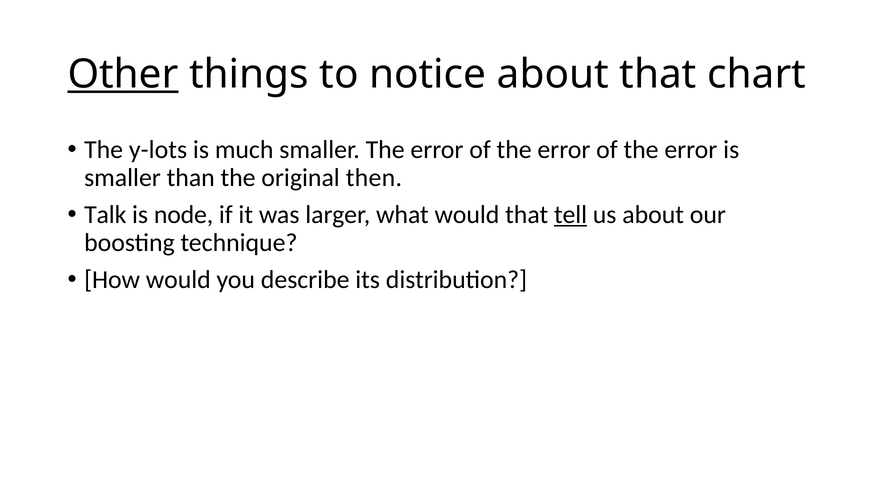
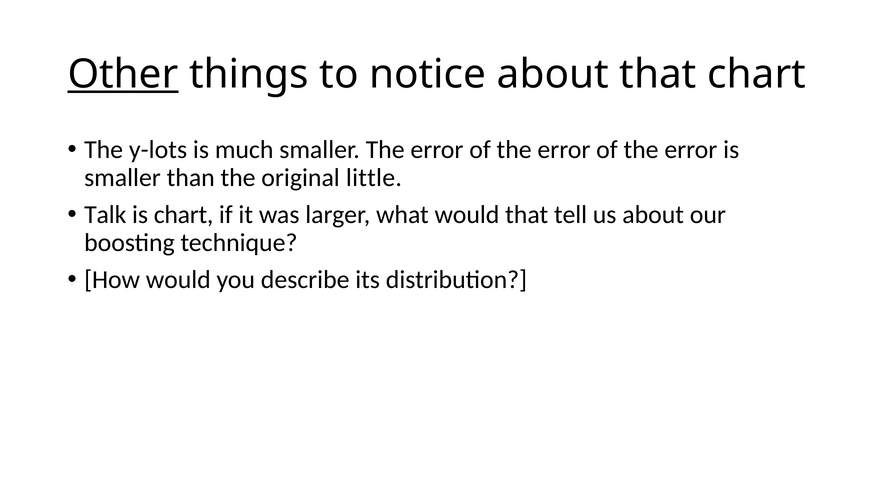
then: then -> little
is node: node -> chart
tell underline: present -> none
